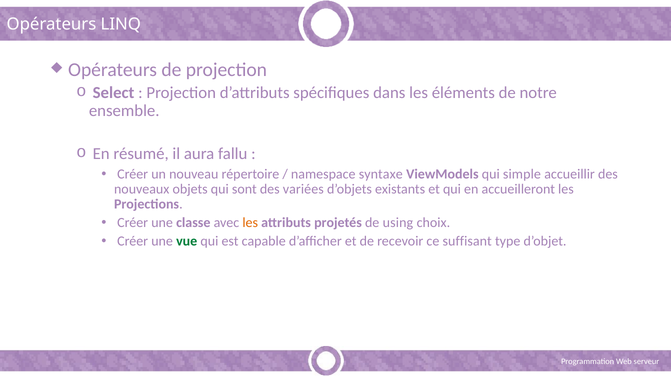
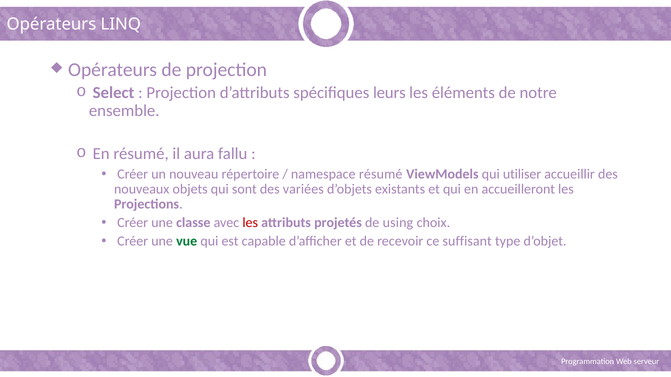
dans: dans -> leurs
namespace syntaxe: syntaxe -> résumé
simple: simple -> utiliser
les at (250, 223) colour: orange -> red
